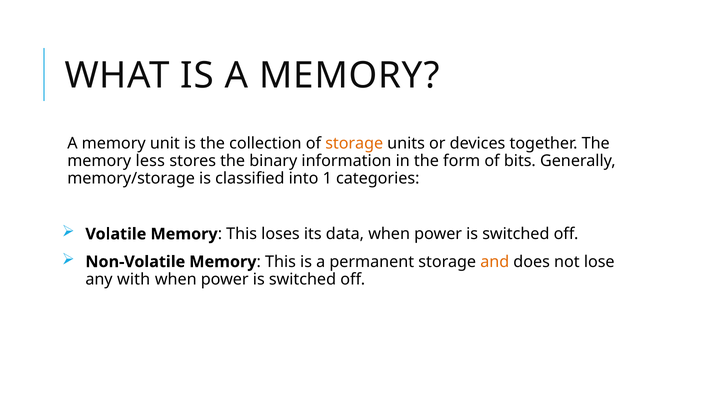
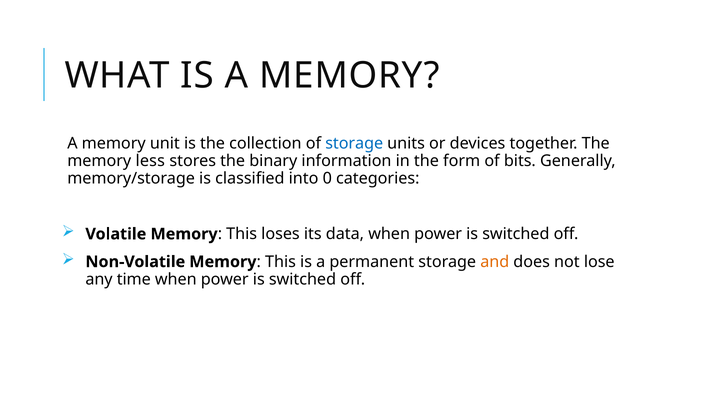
storage at (354, 144) colour: orange -> blue
1: 1 -> 0
with: with -> time
